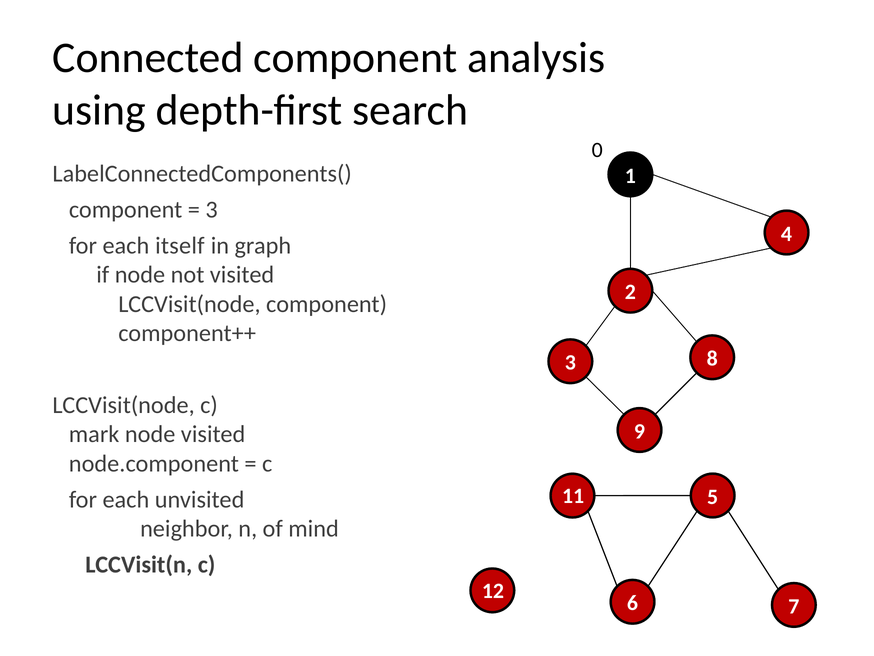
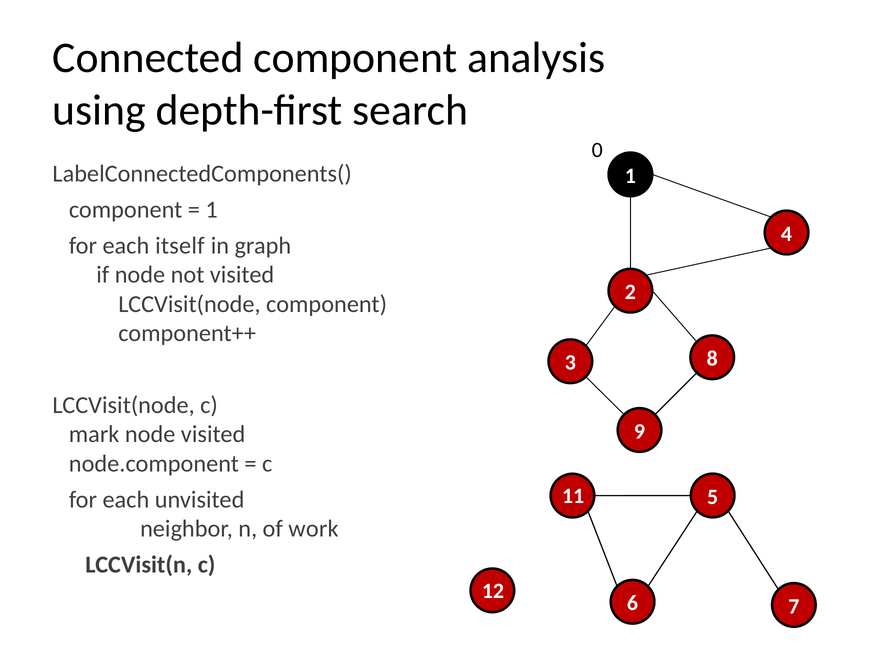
3 at (212, 210): 3 -> 1
mind: mind -> work
